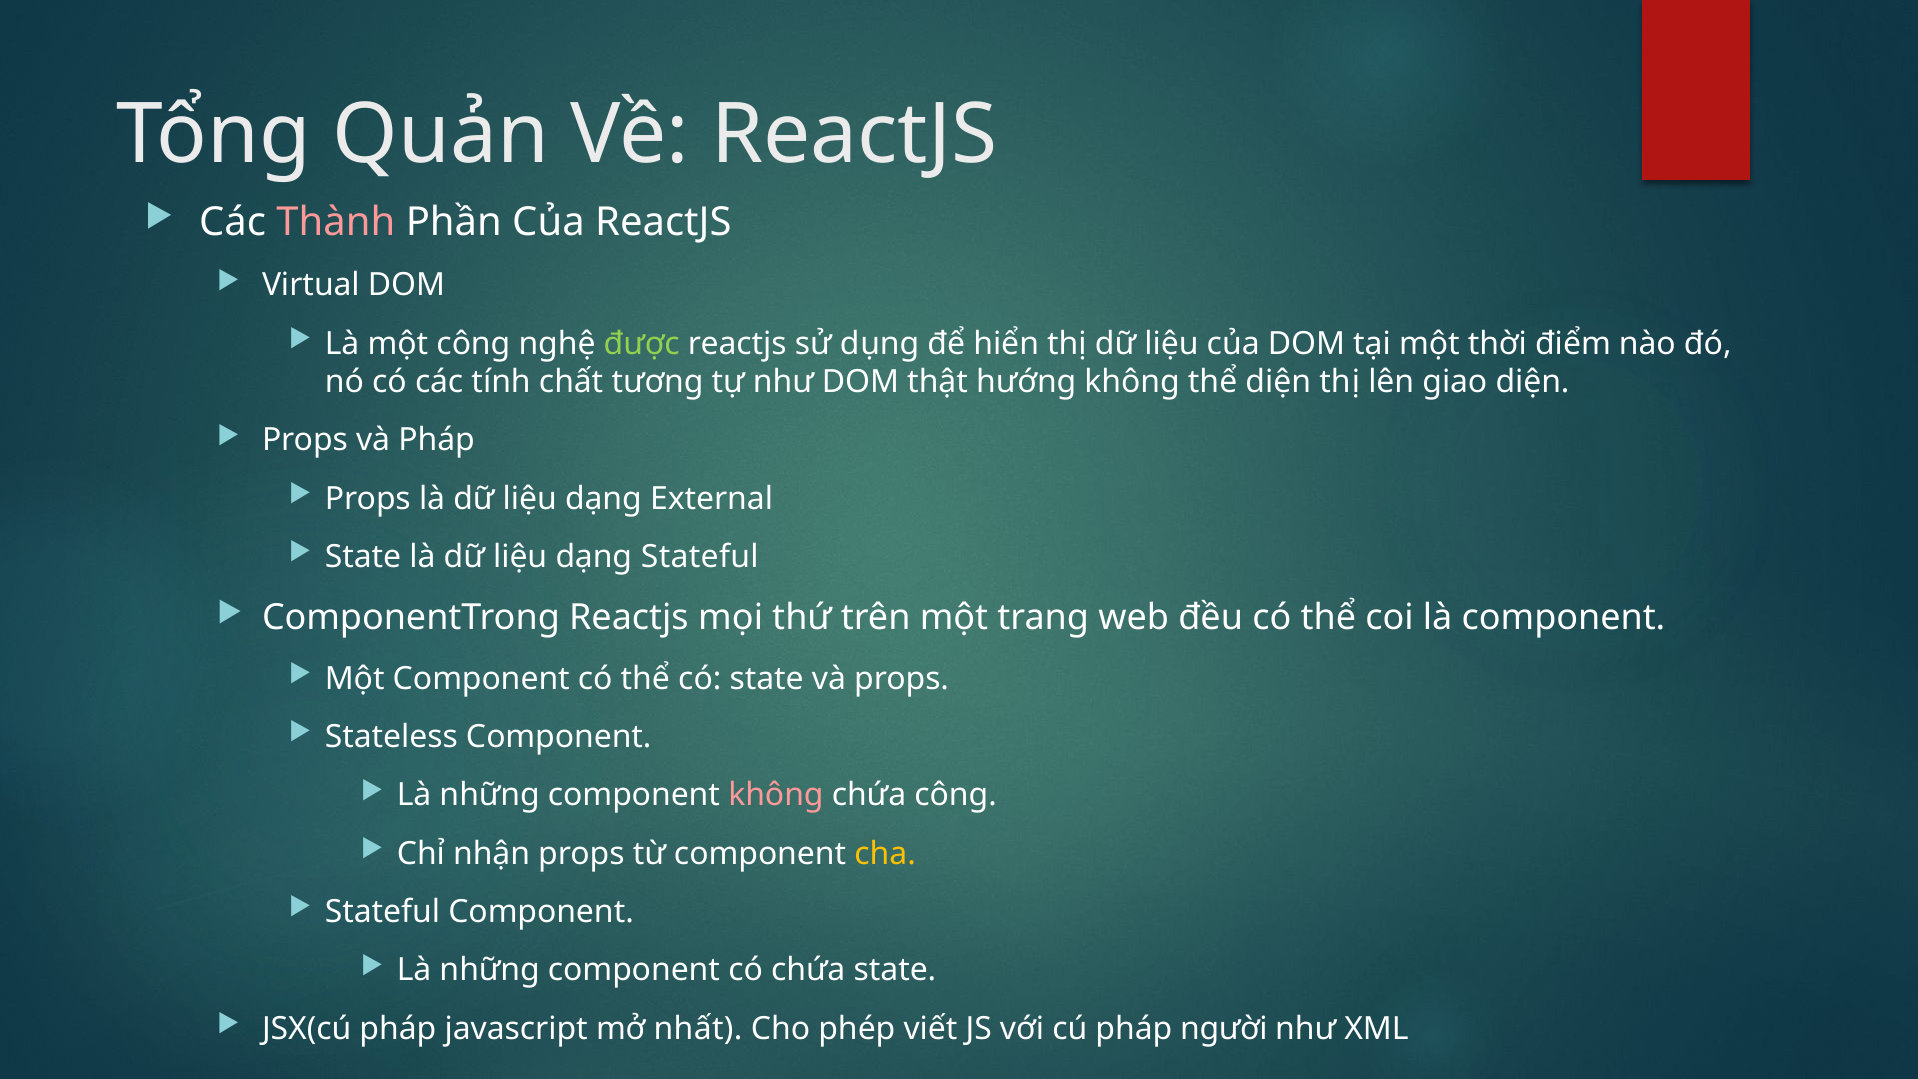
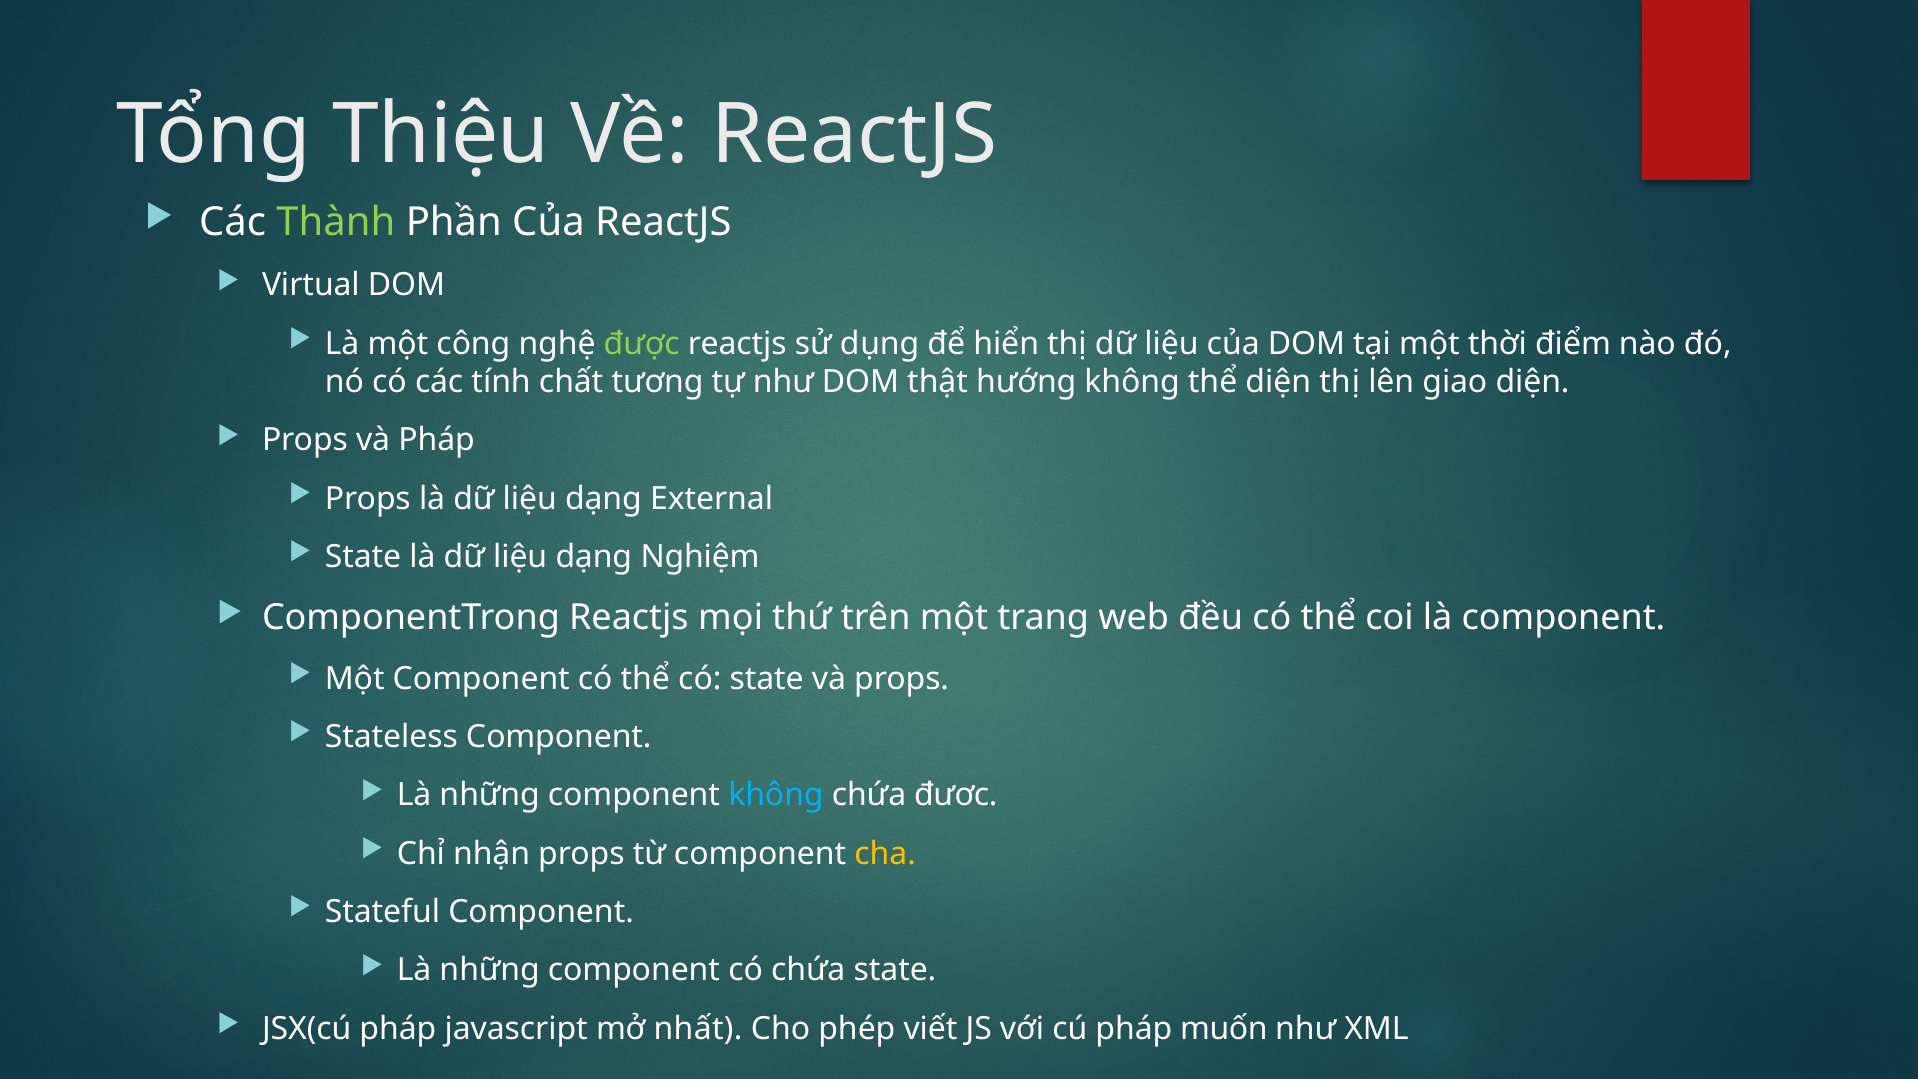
Quản: Quản -> Thiệu
Thành colour: pink -> light green
dạng Stateful: Stateful -> Nghiệm
không at (776, 795) colour: pink -> light blue
chứa công: công -> đươc
người: người -> muốn
